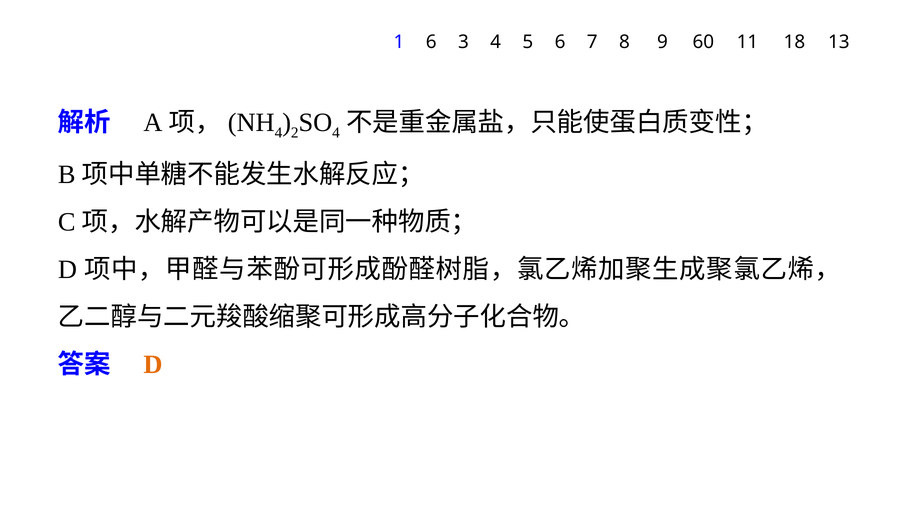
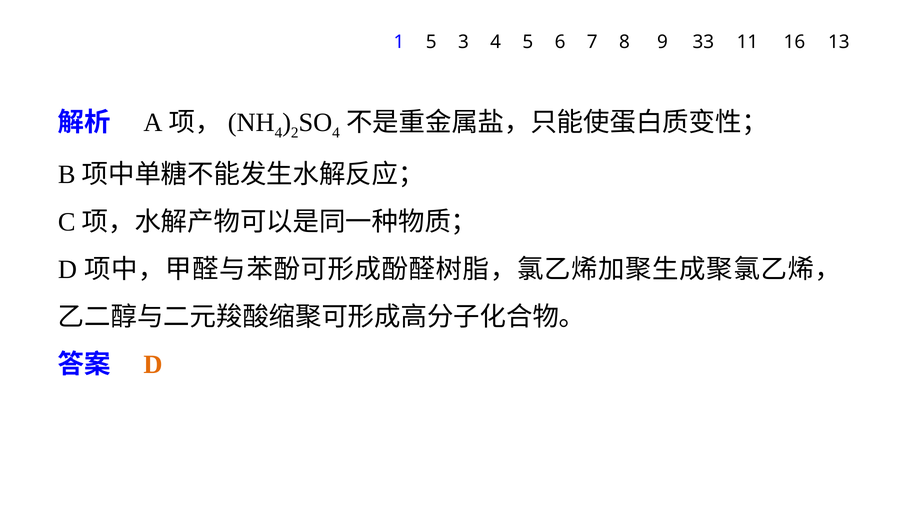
1 6: 6 -> 5
60: 60 -> 33
18: 18 -> 16
